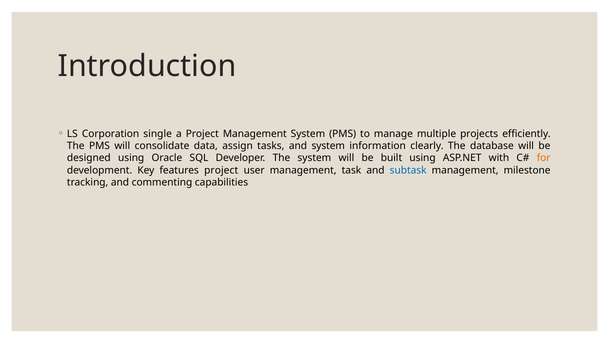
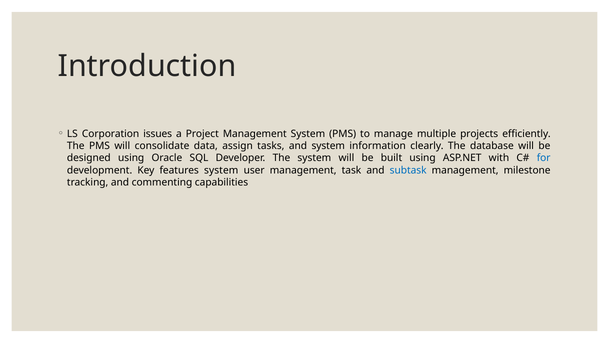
single: single -> issues
for colour: orange -> blue
features project: project -> system
